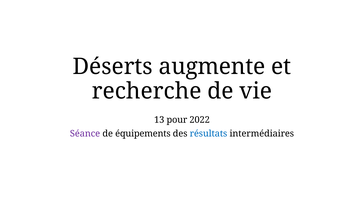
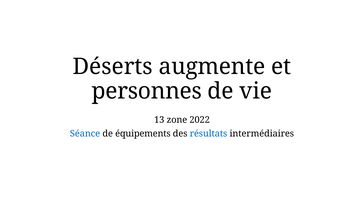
recherche: recherche -> personnes
pour: pour -> zone
Séance colour: purple -> blue
